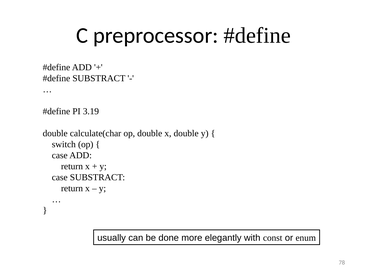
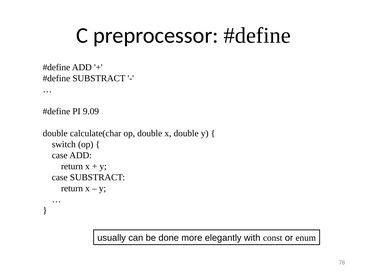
3.19: 3.19 -> 9.09
